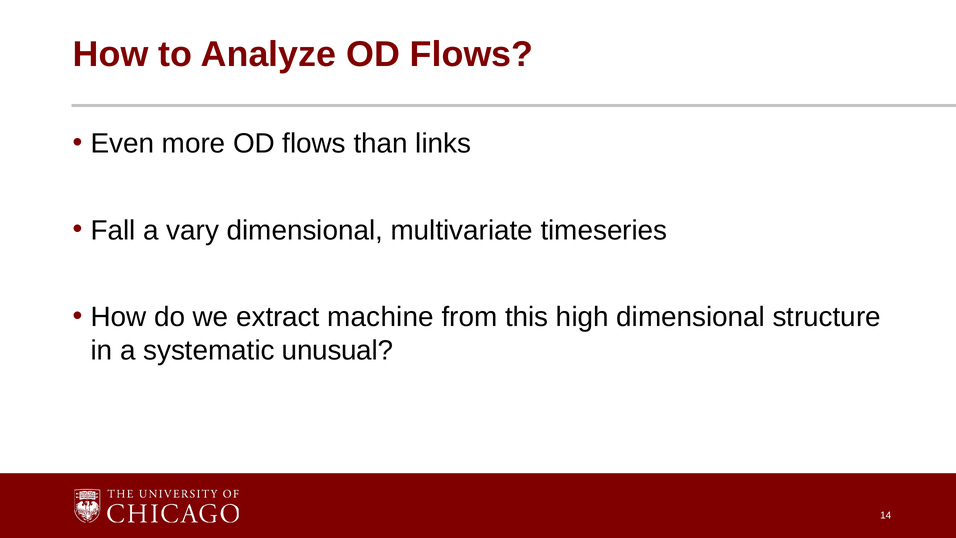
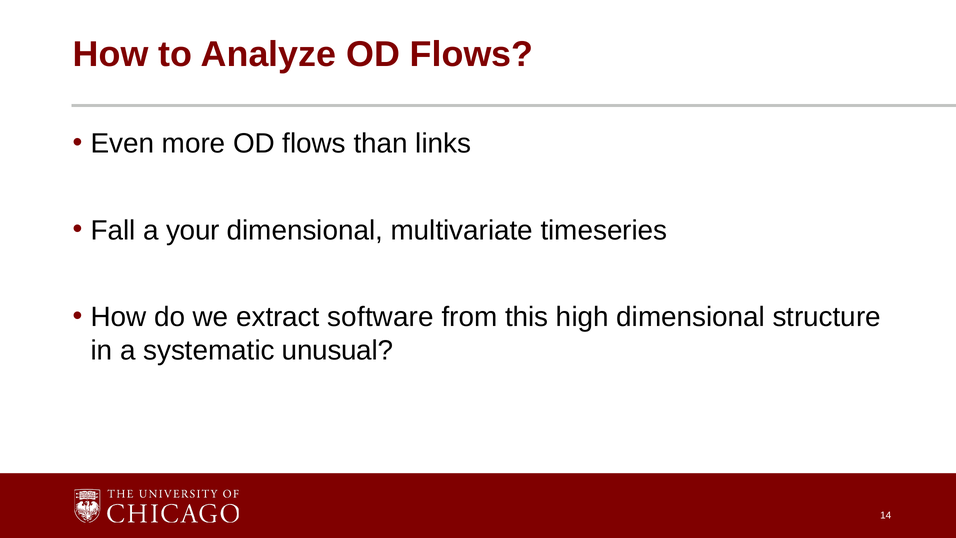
vary: vary -> your
machine: machine -> software
